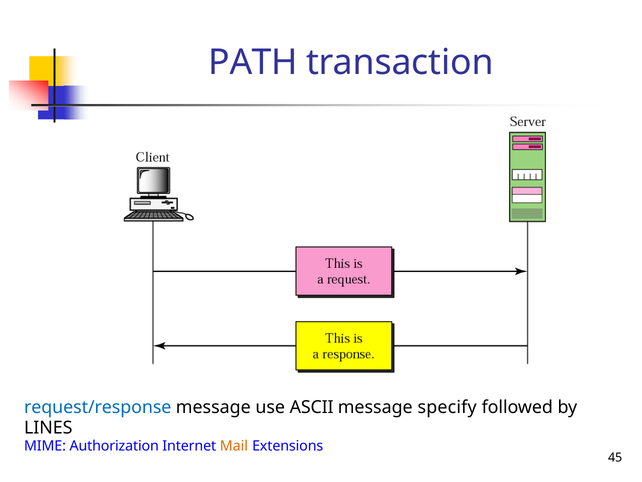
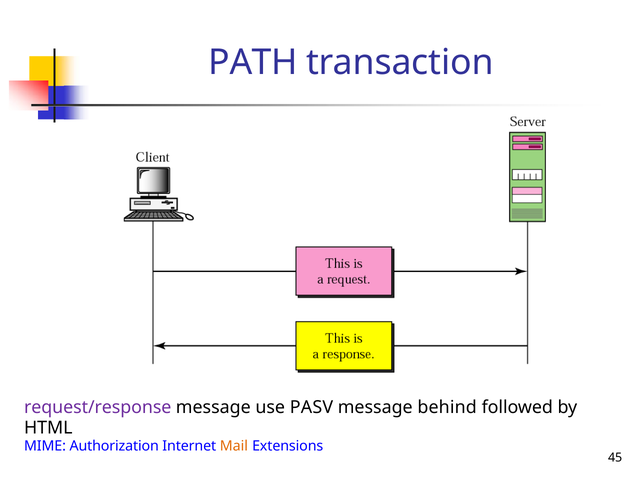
request/response colour: blue -> purple
ASCII: ASCII -> PASV
specify: specify -> behind
LINES: LINES -> HTML
